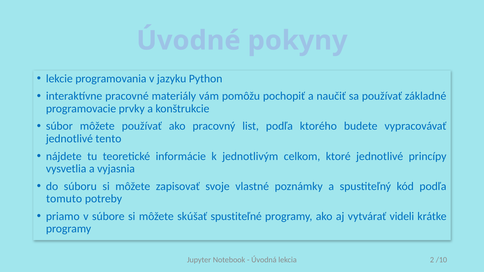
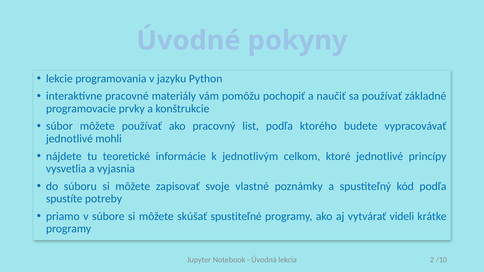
tento: tento -> mohli
tomuto: tomuto -> spustíte
